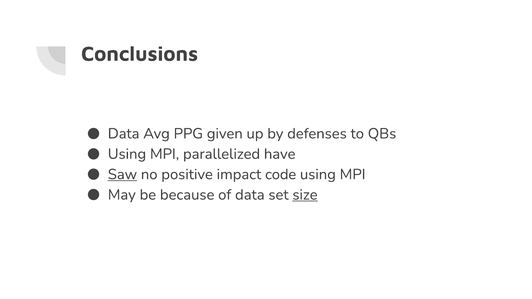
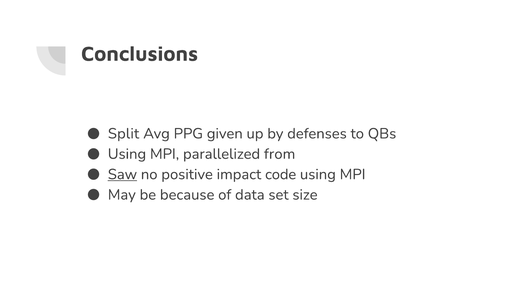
Data at (124, 134): Data -> Split
have: have -> from
size underline: present -> none
